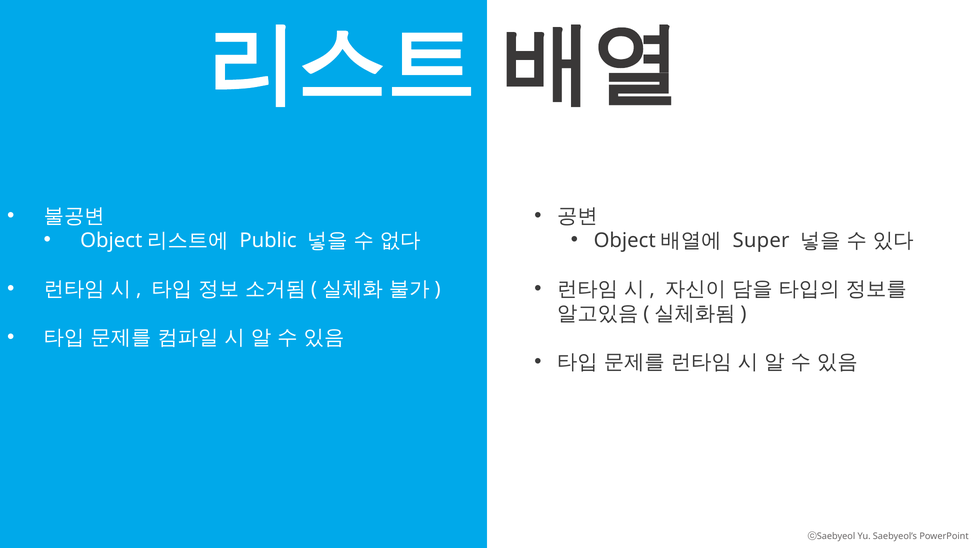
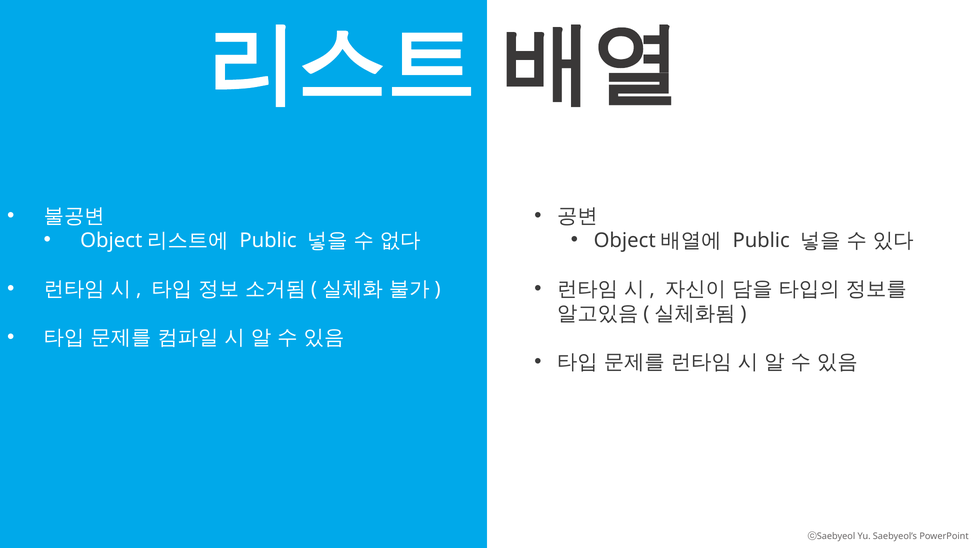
Super at (761, 240): Super -> Public
